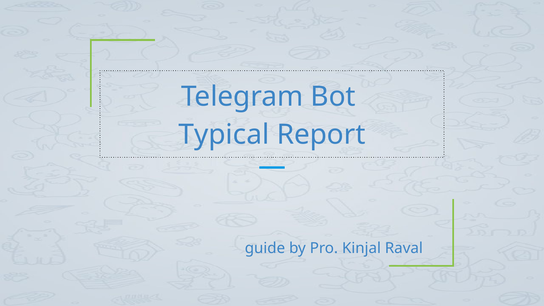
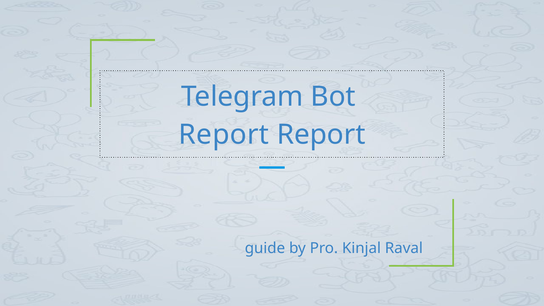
Typical at (224, 135): Typical -> Report
